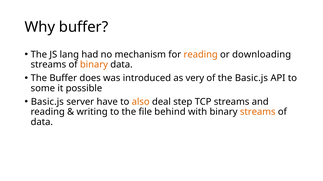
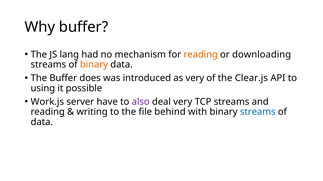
the Basic.js: Basic.js -> Clear.js
some: some -> using
Basic.js at (47, 102): Basic.js -> Work.js
also colour: orange -> purple
deal step: step -> very
streams at (258, 112) colour: orange -> blue
